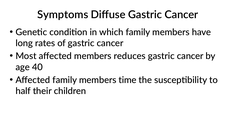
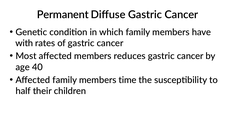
Symptoms: Symptoms -> Permanent
long: long -> with
